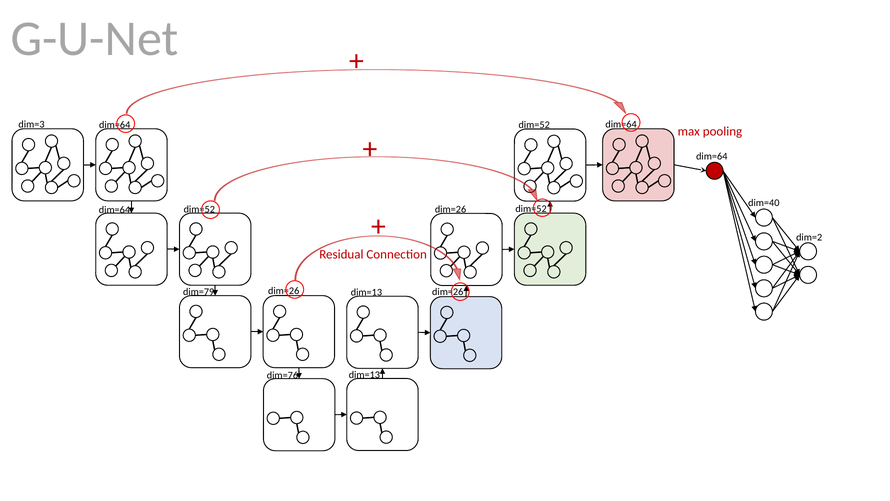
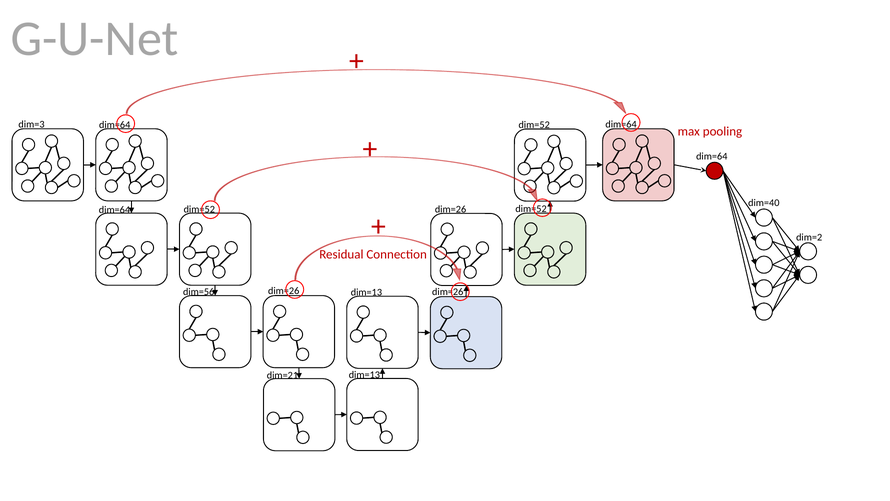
dim=79: dim=79 -> dim=56
dim=76: dim=76 -> dim=21
